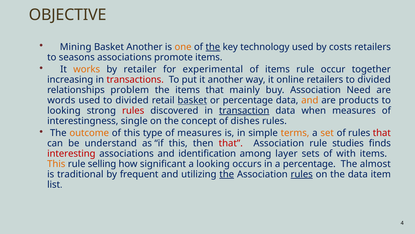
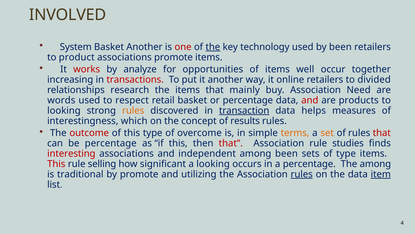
OBJECTIVE: OBJECTIVE -> INVOLVED
Mining: Mining -> System
one colour: orange -> red
by costs: costs -> been
seasons: seasons -> product
works colour: orange -> red
retailer: retailer -> analyze
experimental: experimental -> opportunities
items rule: rule -> well
problem: problem -> research
used to divided: divided -> respect
basket at (192, 100) underline: present -> none
and at (310, 100) colour: orange -> red
rules at (133, 110) colour: red -> orange
when: when -> helps
single: single -> which
dishes: dishes -> results
outcome colour: orange -> red
of measures: measures -> overcome
be understand: understand -> percentage
identification: identification -> independent
among layer: layer -> been
of with: with -> type
This at (56, 164) colour: orange -> red
The almost: almost -> among
by frequent: frequent -> promote
the at (227, 174) underline: present -> none
item underline: none -> present
